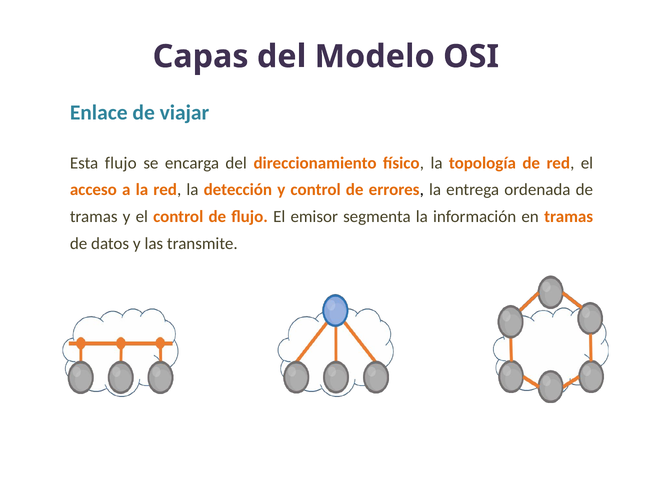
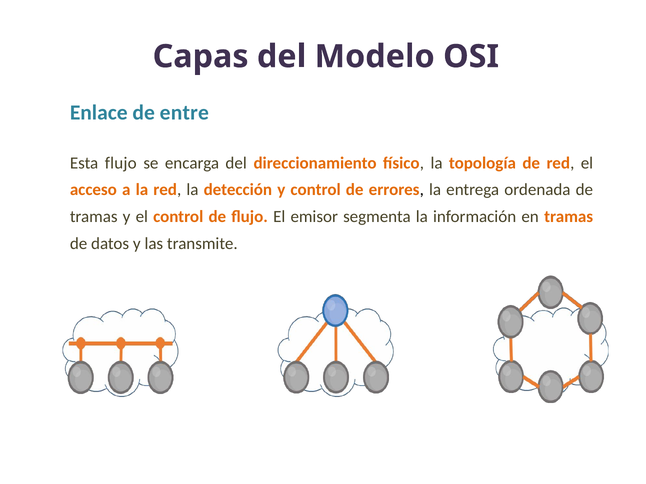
viajar: viajar -> entre
